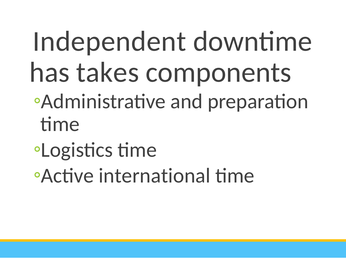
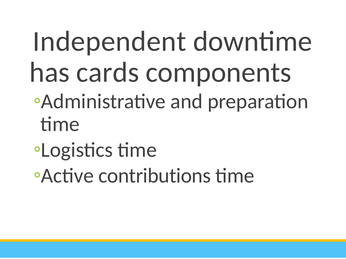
takes: takes -> cards
international: international -> contributions
